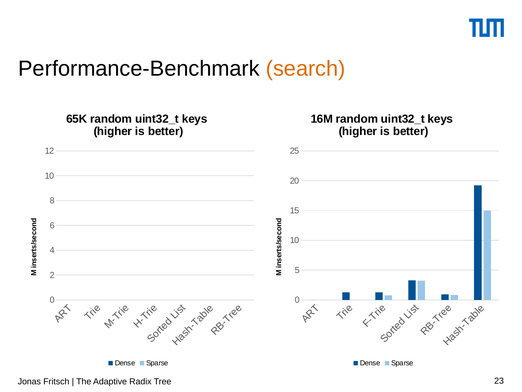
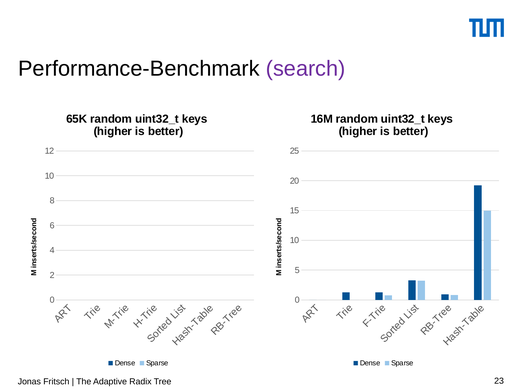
search colour: orange -> purple
